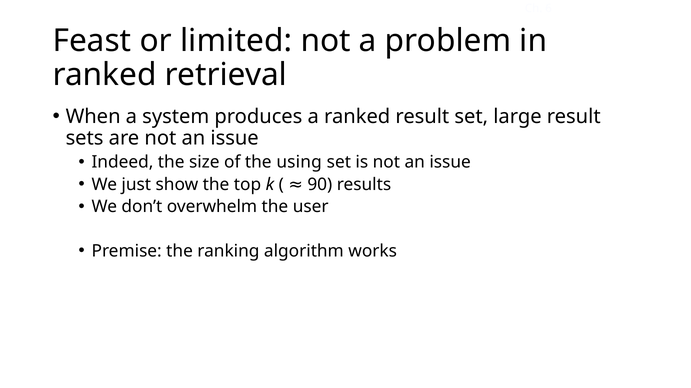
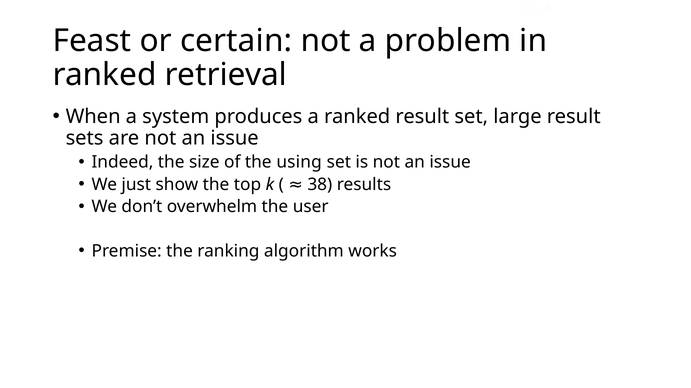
limited: limited -> certain
90: 90 -> 38
